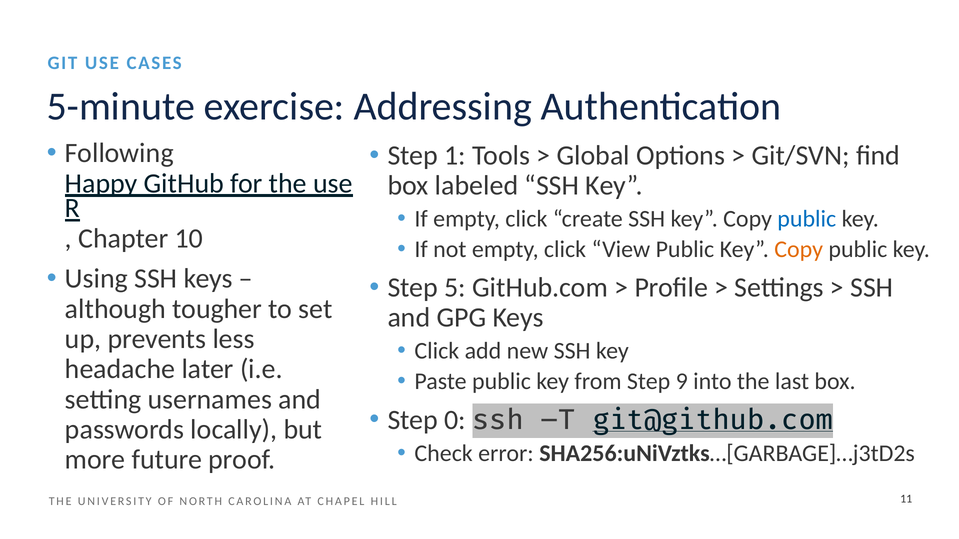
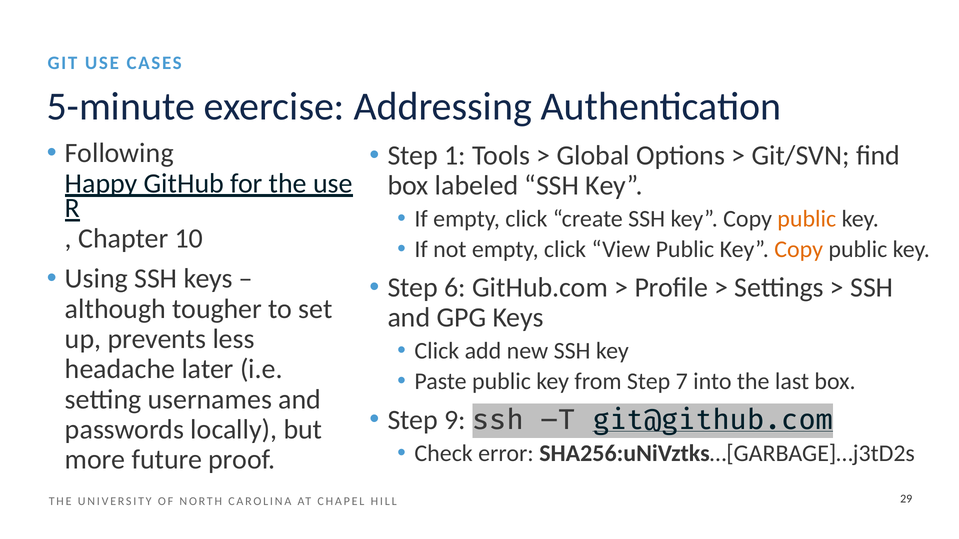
public at (807, 219) colour: blue -> orange
5: 5 -> 6
9: 9 -> 7
0: 0 -> 9
11: 11 -> 29
